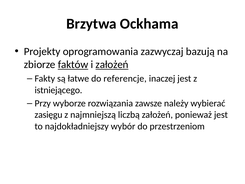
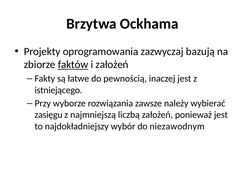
założeń at (112, 64) underline: present -> none
referencje: referencje -> pewnością
przestrzeniom: przestrzeniom -> niezawodnym
